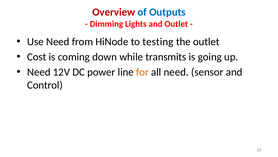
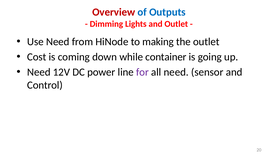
testing: testing -> making
transmits: transmits -> container
for colour: orange -> purple
